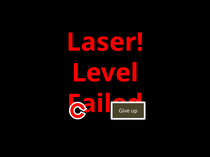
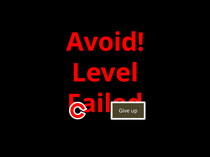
Laser: Laser -> Avoid
